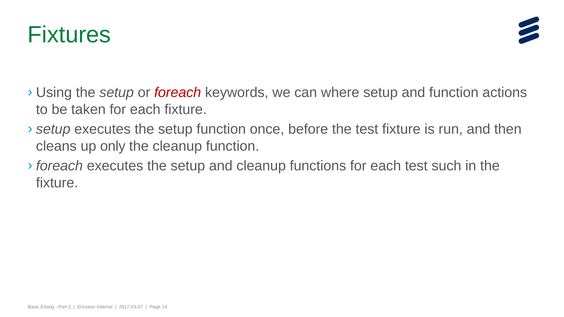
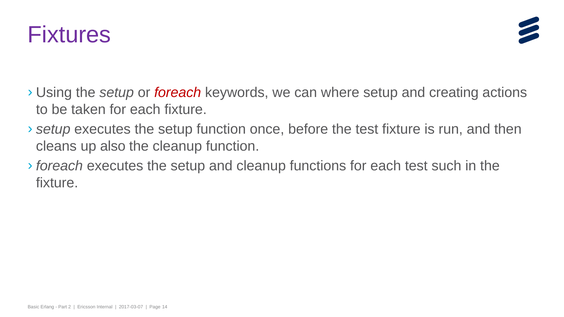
Fixtures colour: green -> purple
and function: function -> creating
only: only -> also
